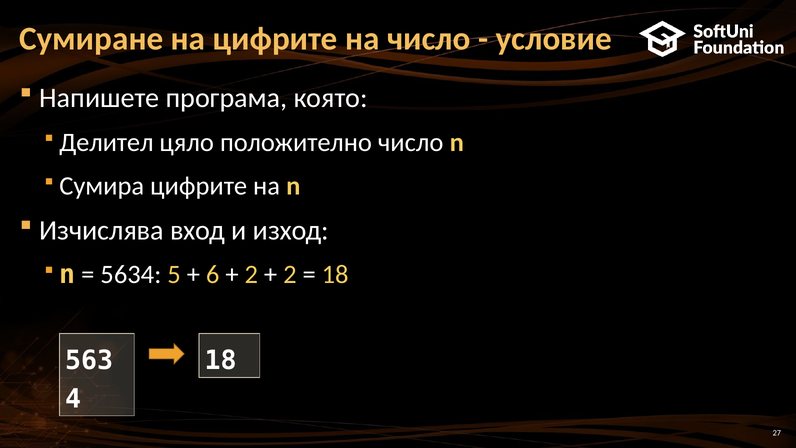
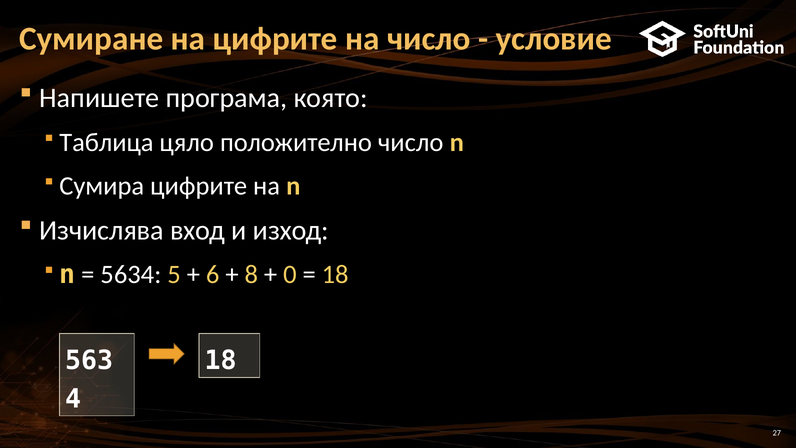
Делител: Делител -> Таблица
2 at (251, 275): 2 -> 8
2 at (290, 275): 2 -> 0
